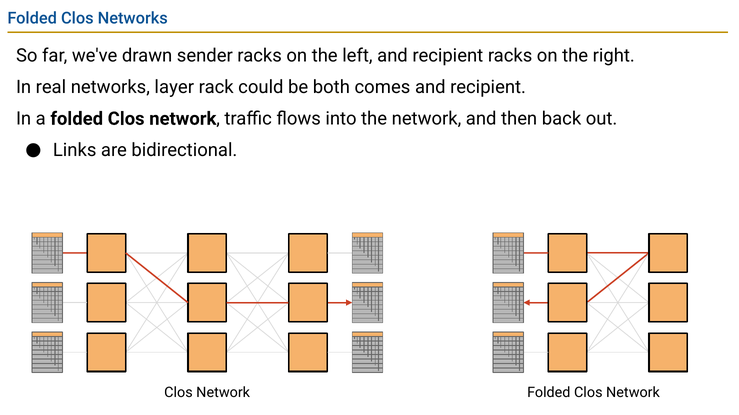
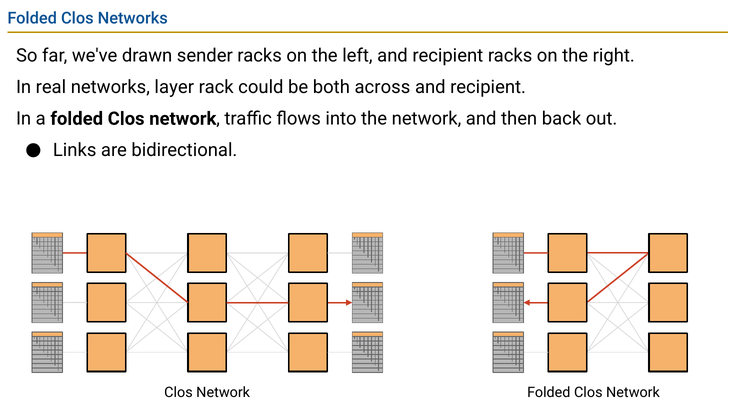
comes: comes -> across
